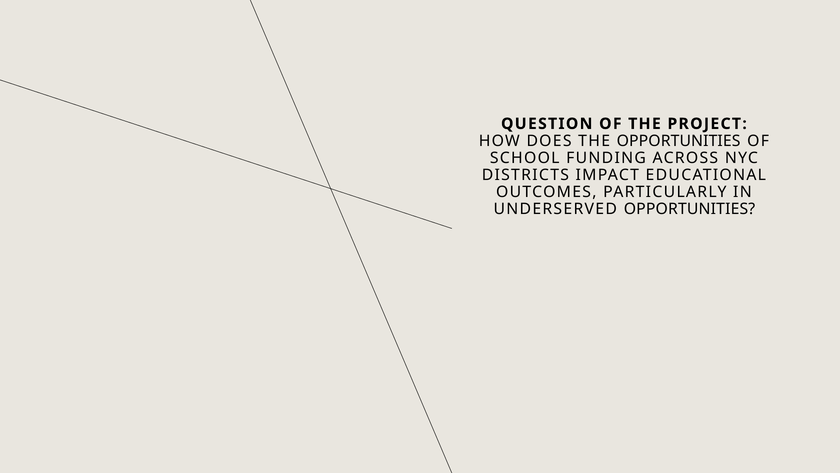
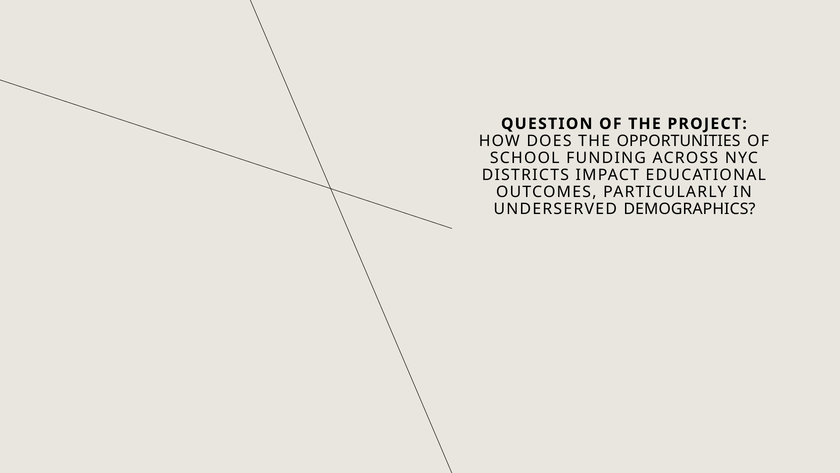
UNDERSERVED OPPORTUNITIES: OPPORTUNITIES -> DEMOGRAPHICS
